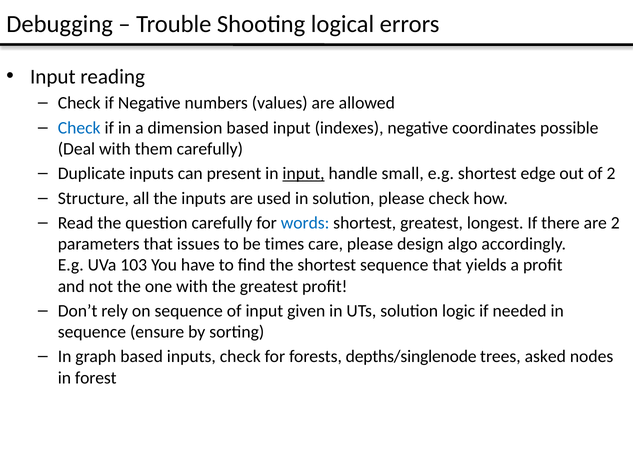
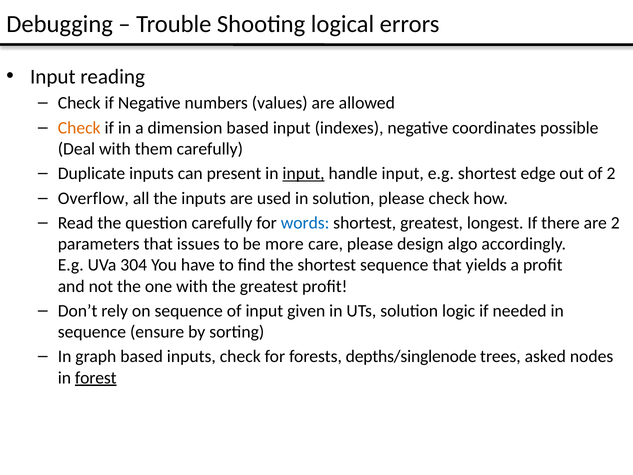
Check at (79, 128) colour: blue -> orange
handle small: small -> input
Structure: Structure -> Overflow
times: times -> more
103: 103 -> 304
forest underline: none -> present
